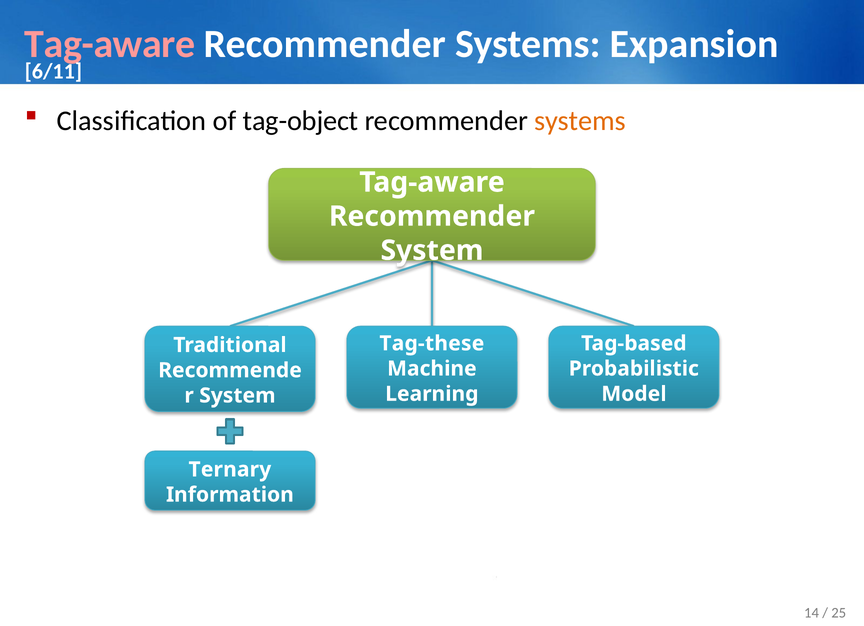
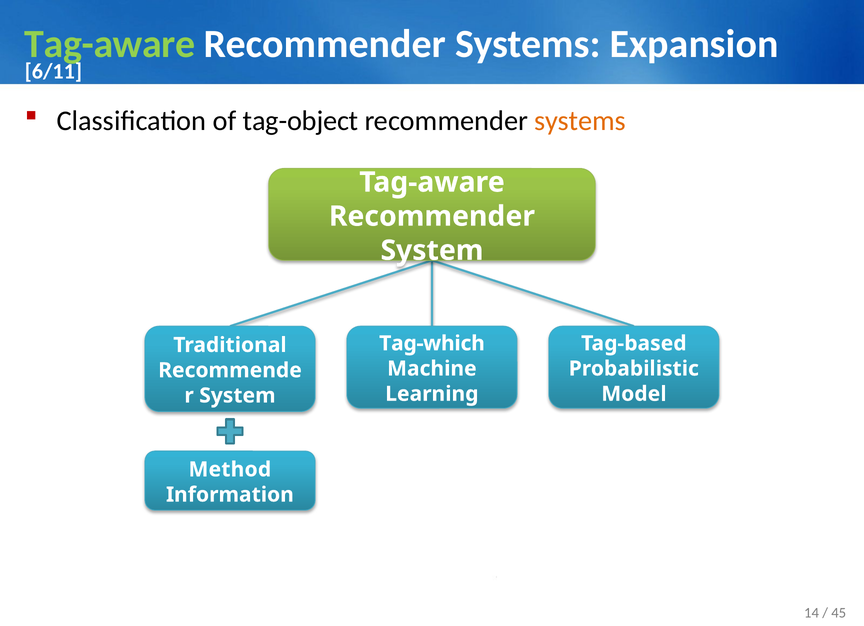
Tag-aware at (110, 44) colour: pink -> light green
Tag-these: Tag-these -> Tag-which
Ternary: Ternary -> Method
25: 25 -> 45
